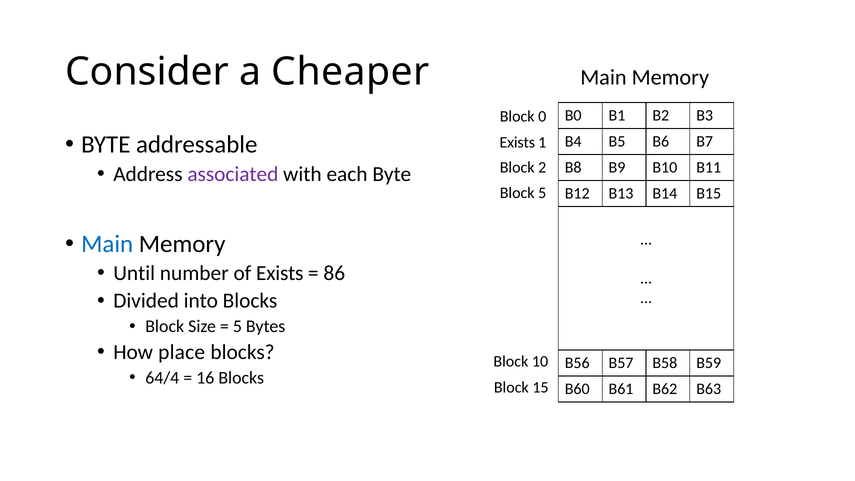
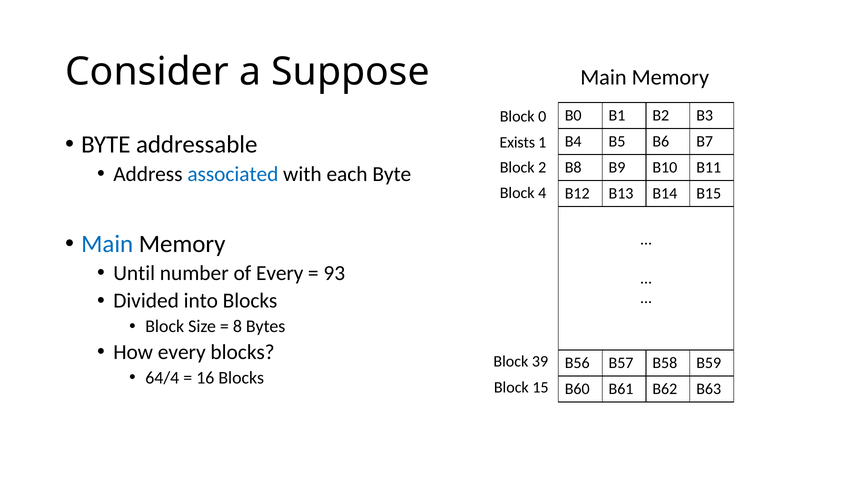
Cheaper: Cheaper -> Suppose
associated colour: purple -> blue
Block 5: 5 -> 4
of Exists: Exists -> Every
86: 86 -> 93
5 at (237, 326): 5 -> 8
How place: place -> every
10: 10 -> 39
